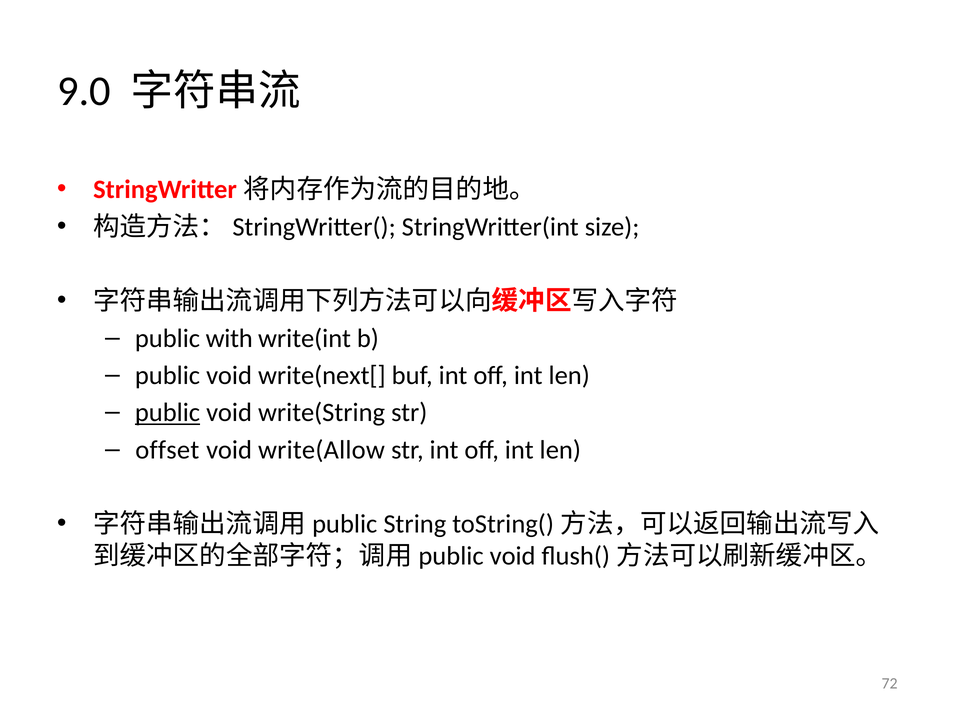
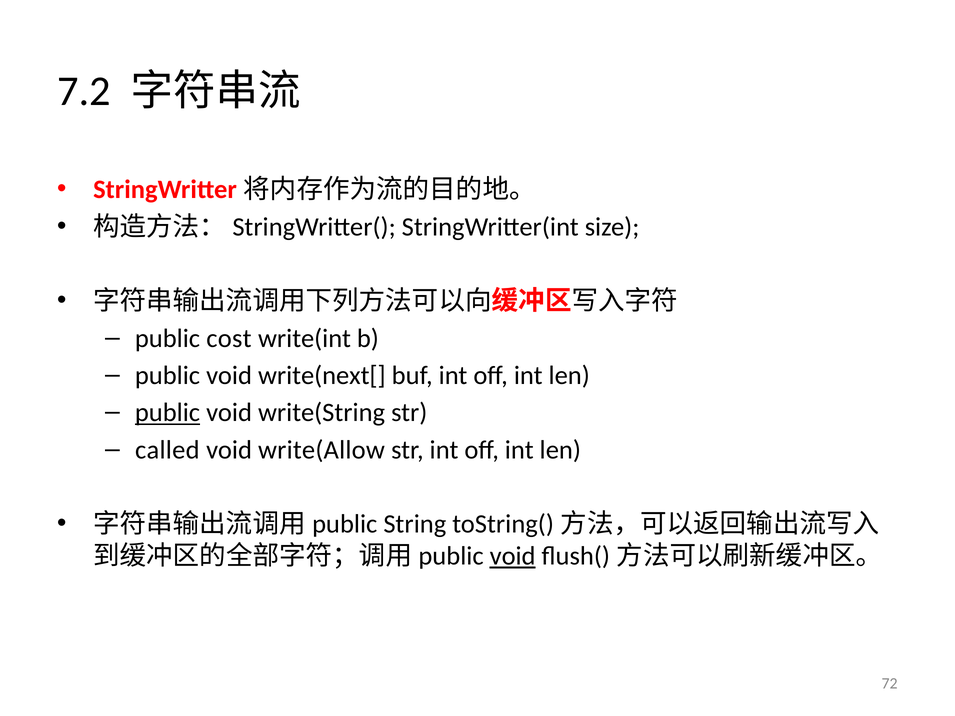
9.0: 9.0 -> 7.2
with: with -> cost
offset: offset -> called
void at (513, 556) underline: none -> present
